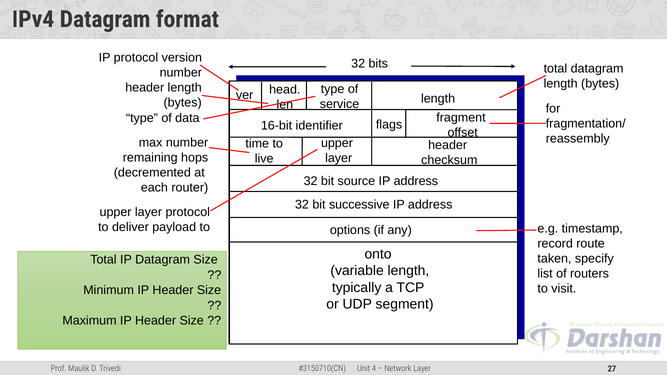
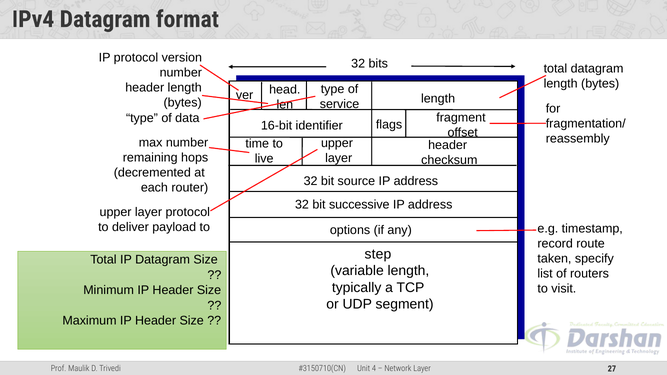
onto: onto -> step
